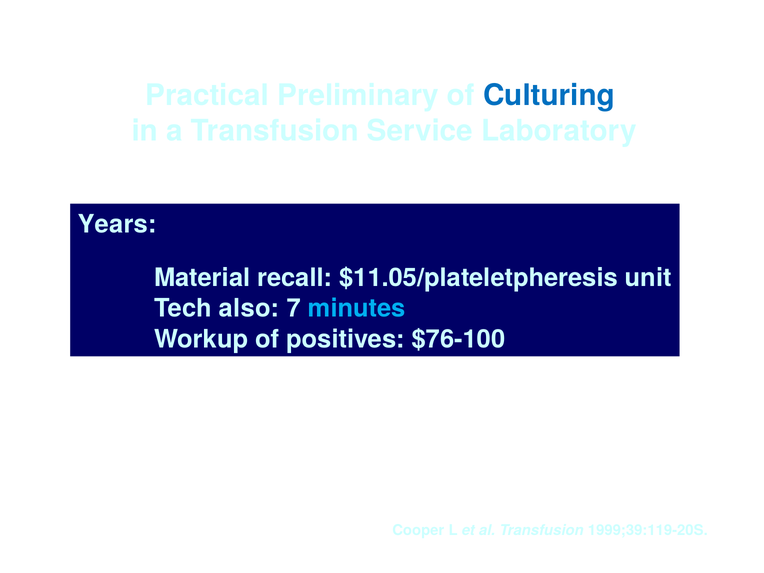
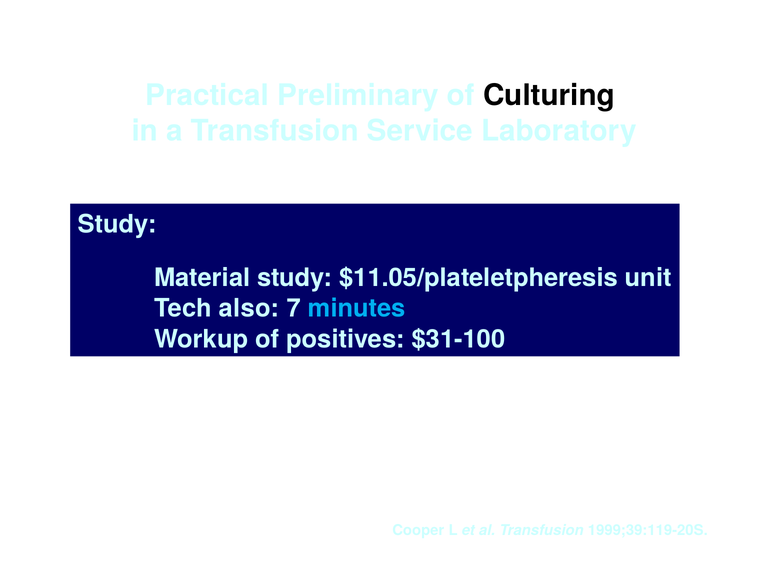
Culturing colour: blue -> black
Years at (117, 225): Years -> Study
Material recall: recall -> study
$76-100: $76-100 -> $31-100
